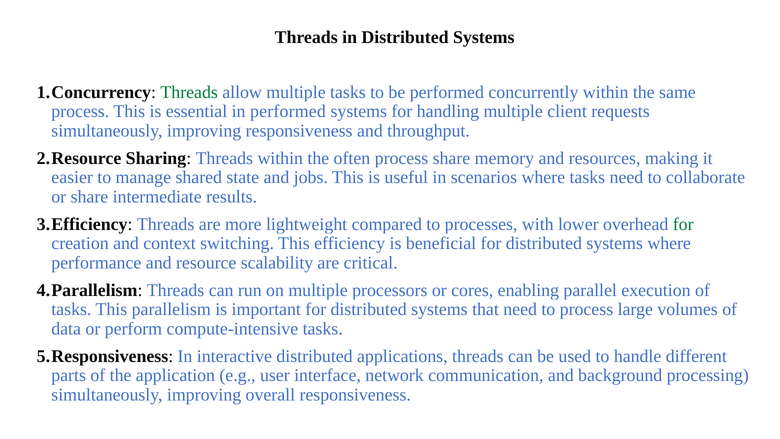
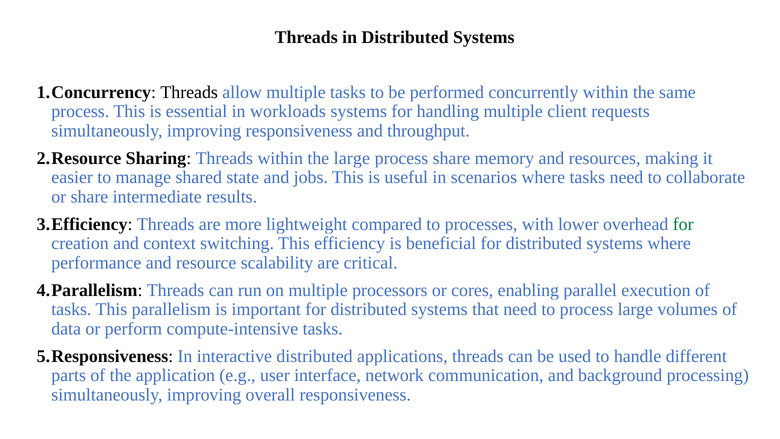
Threads at (189, 92) colour: green -> black
in performed: performed -> workloads
the often: often -> large
